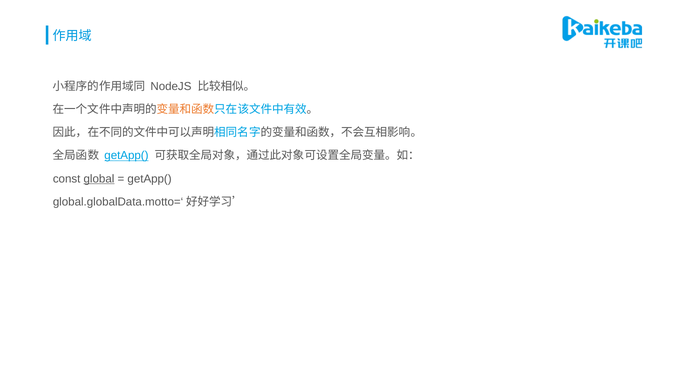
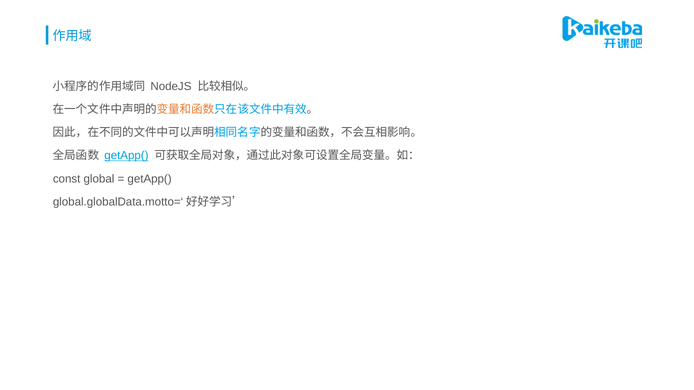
global underline: present -> none
